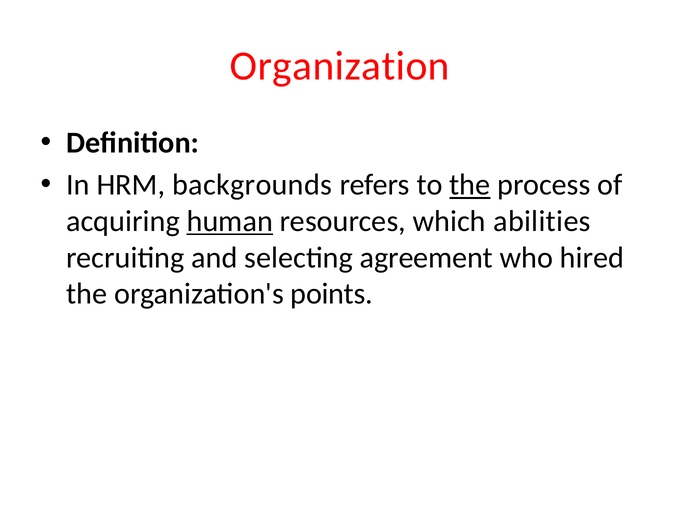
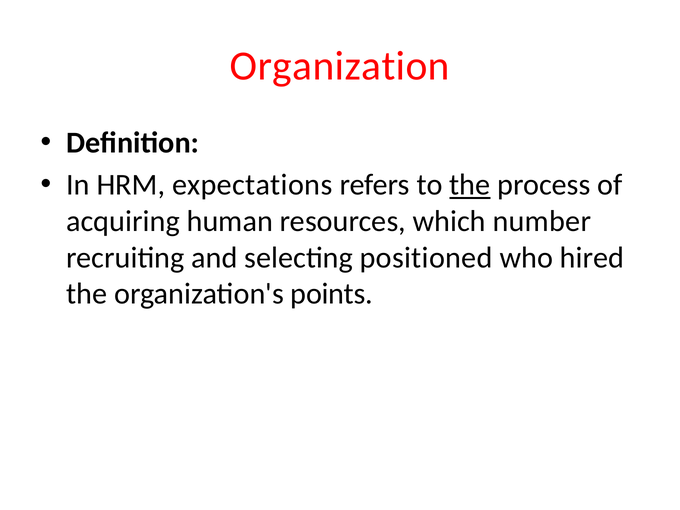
backgrounds: backgrounds -> expectations
human underline: present -> none
abilities: abilities -> number
agreement: agreement -> positioned
